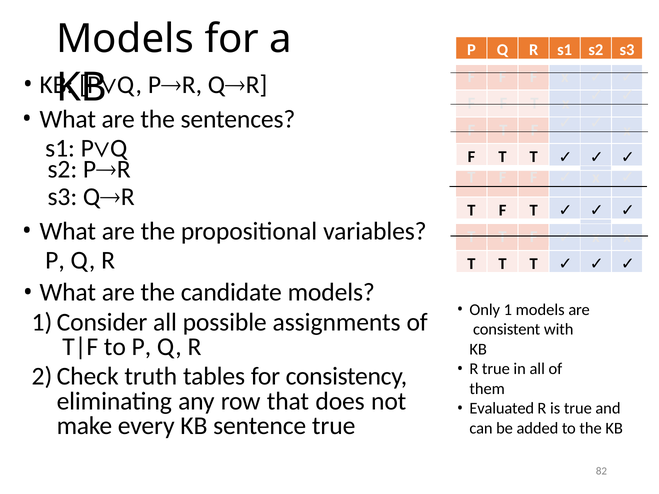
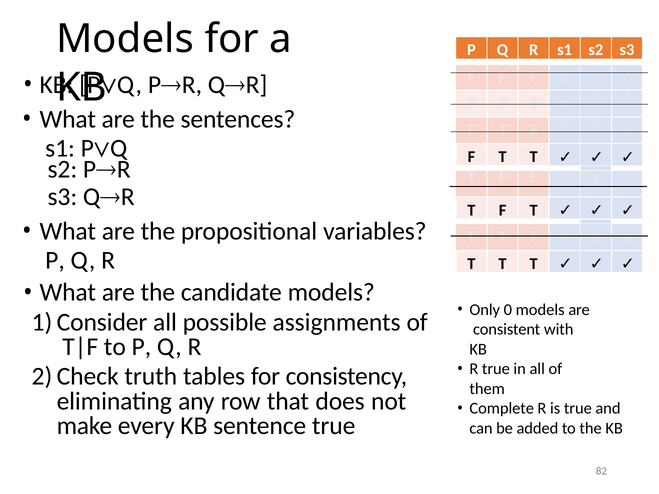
1: 1 -> 0
Evaluated: Evaluated -> Complete
